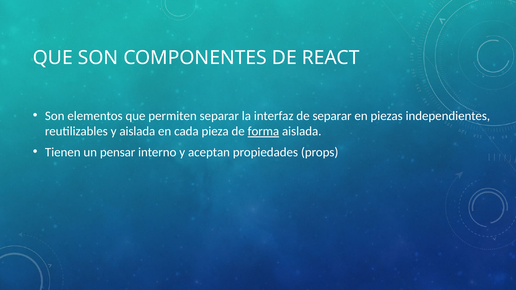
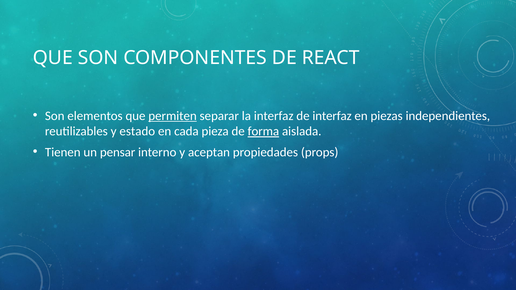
permiten underline: none -> present
de separar: separar -> interfaz
y aislada: aislada -> estado
